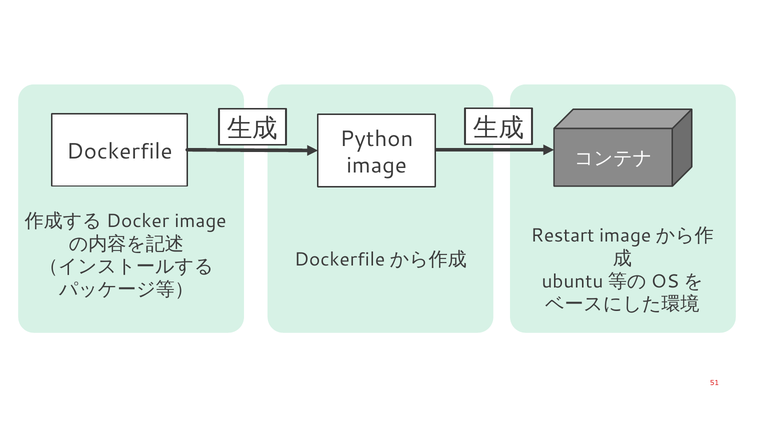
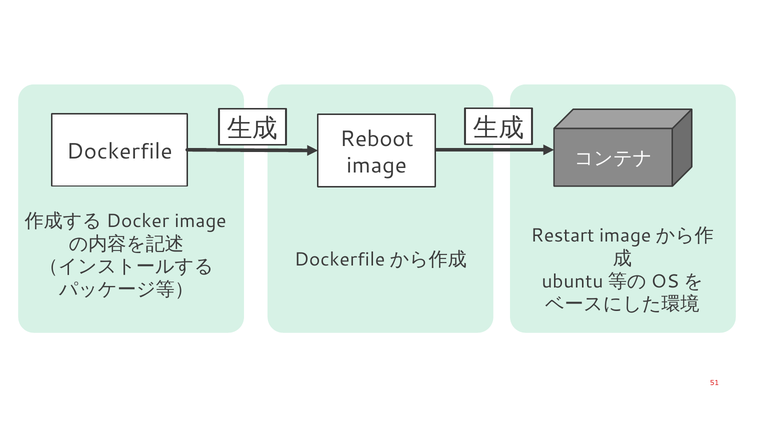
Python: Python -> Reboot
